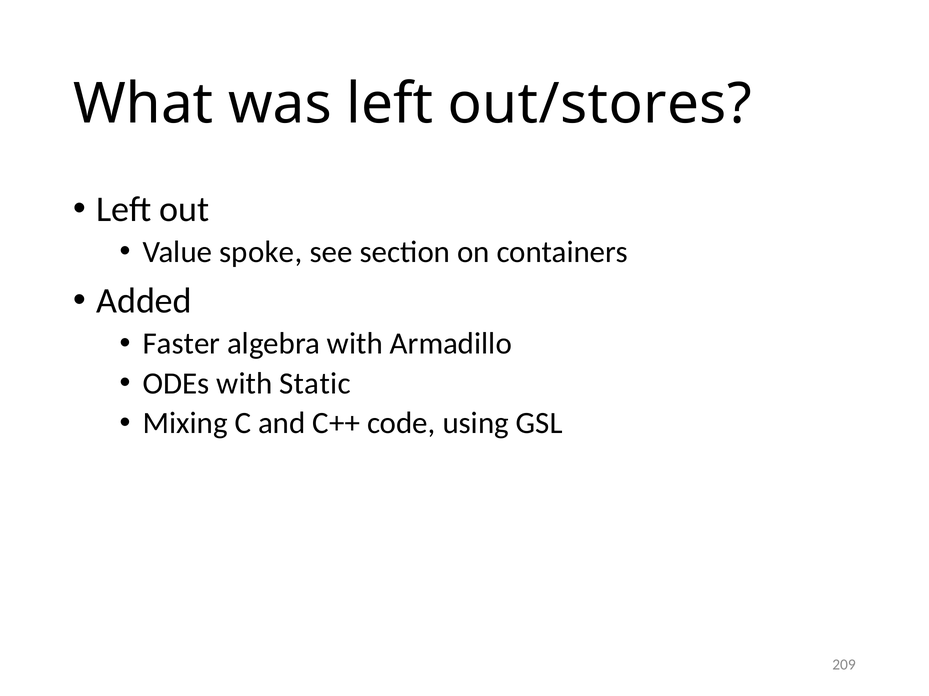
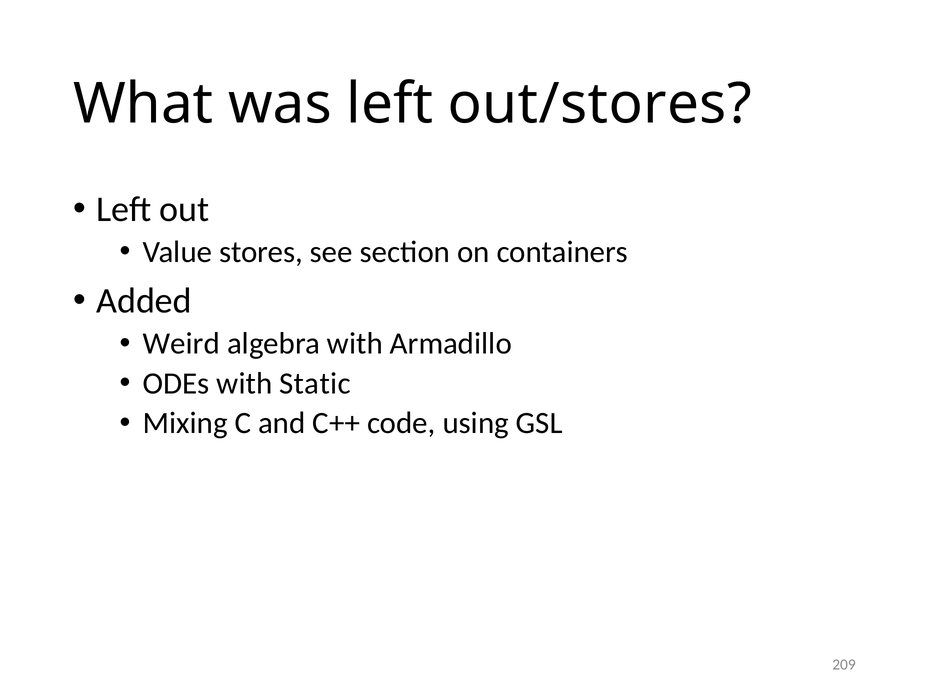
spoke: spoke -> stores
Faster: Faster -> Weird
